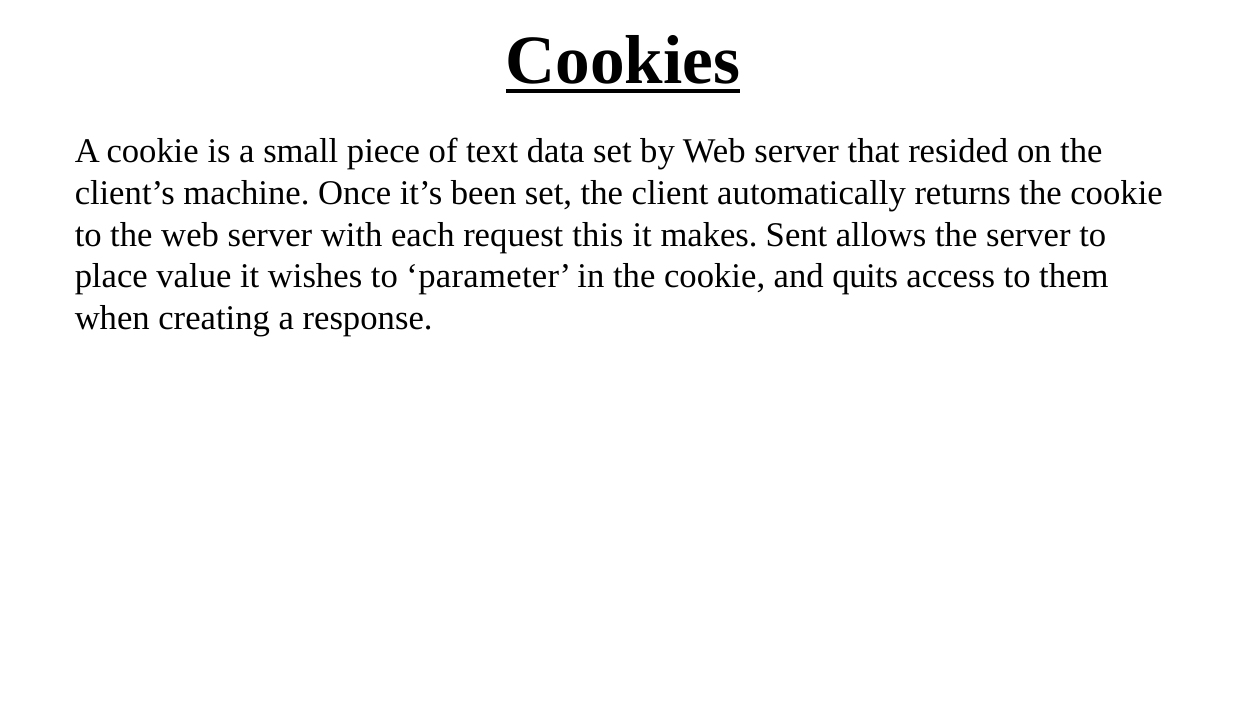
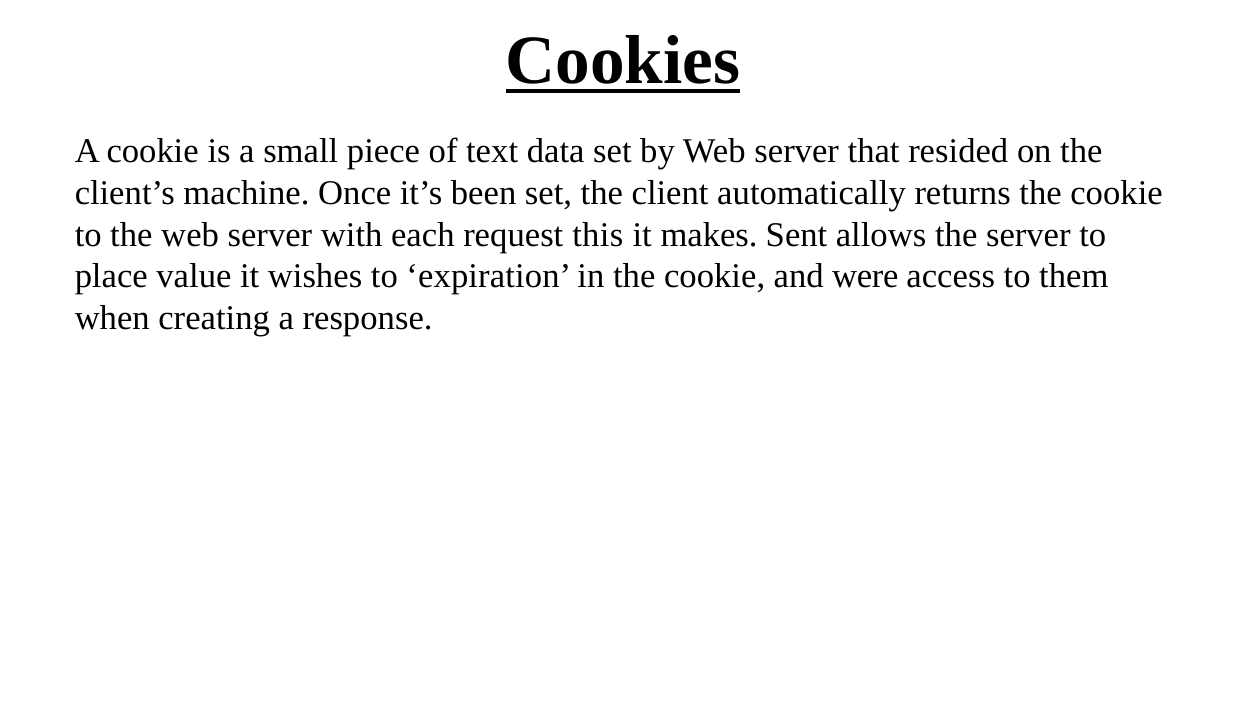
parameter: parameter -> expiration
quits: quits -> were
